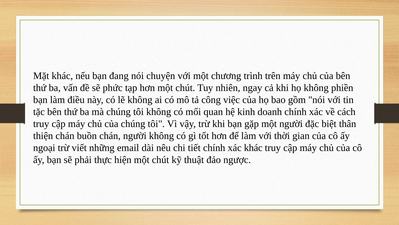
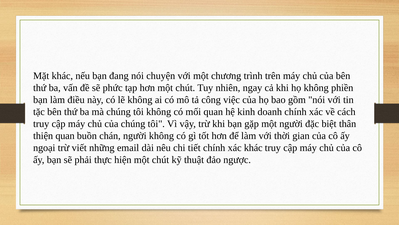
thiện chán: chán -> quan
